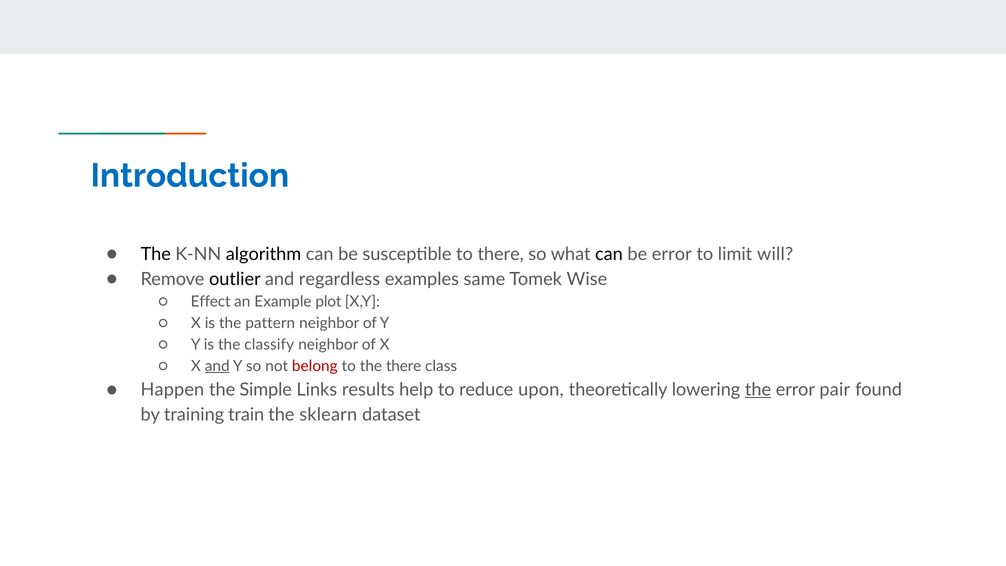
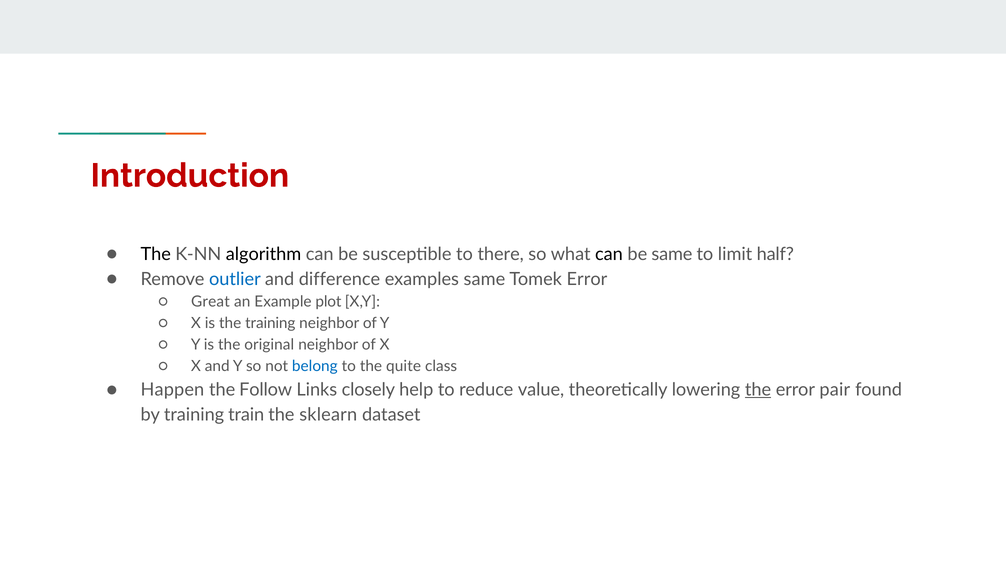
Introduction colour: blue -> red
be error: error -> same
will: will -> half
outlier colour: black -> blue
regardless: regardless -> difference
Tomek Wise: Wise -> Error
Effect: Effect -> Great
the pattern: pattern -> training
classify: classify -> original
and at (217, 366) underline: present -> none
belong colour: red -> blue
the there: there -> quite
Simple: Simple -> Follow
results: results -> closely
upon: upon -> value
